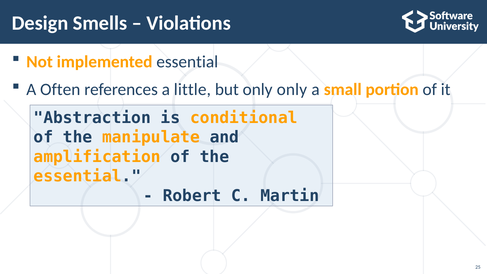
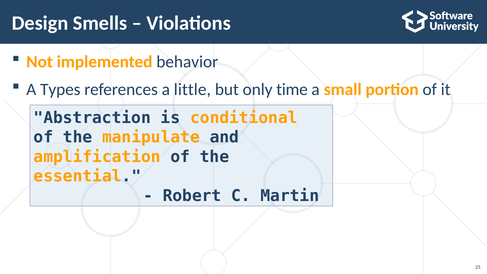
implemented essential: essential -> behavior
Often: Often -> Types
only only: only -> time
